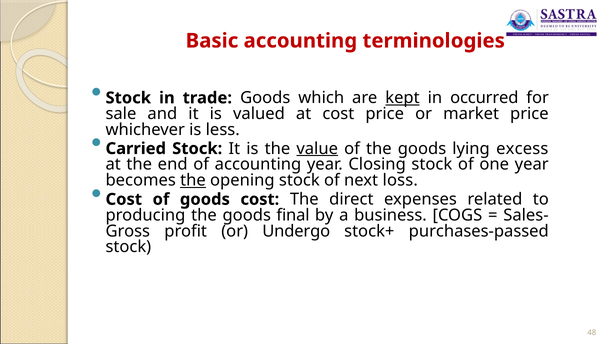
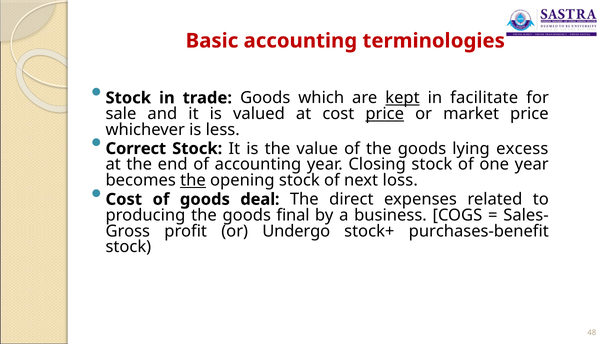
occurred: occurred -> facilitate
price at (385, 114) underline: none -> present
Carried: Carried -> Correct
value underline: present -> none
goods cost: cost -> deal
purchases-passed: purchases-passed -> purchases-benefit
